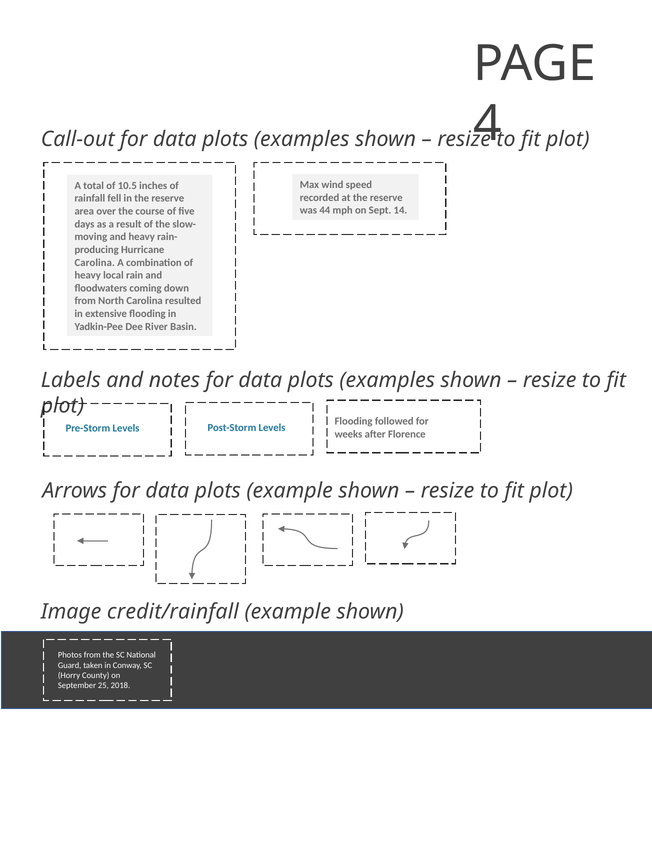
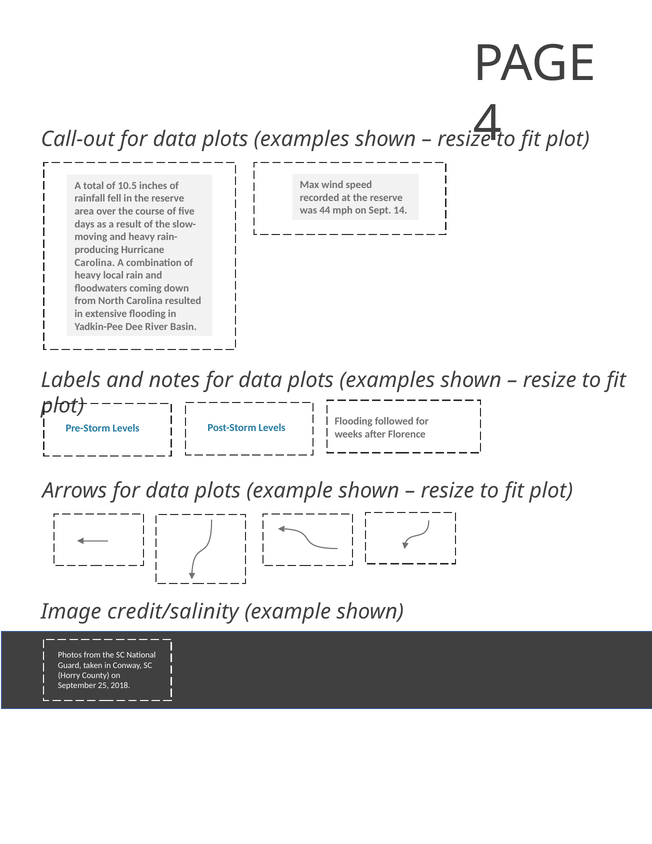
credit/rainfall: credit/rainfall -> credit/salinity
